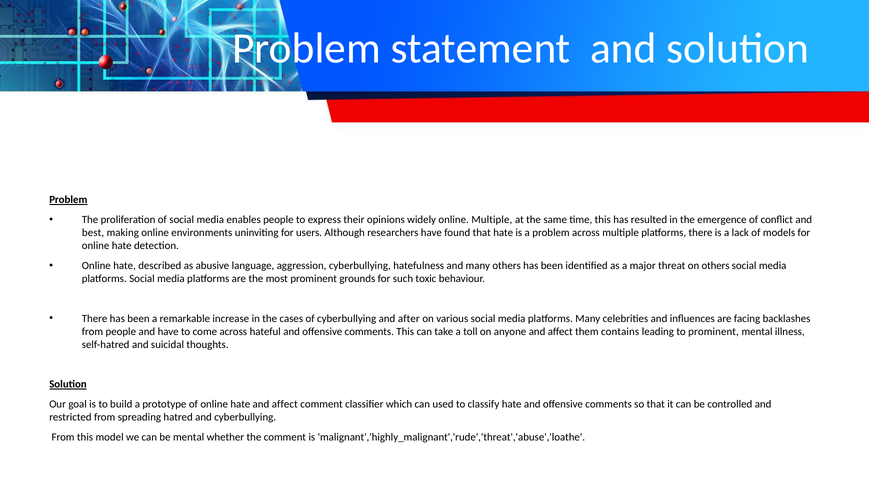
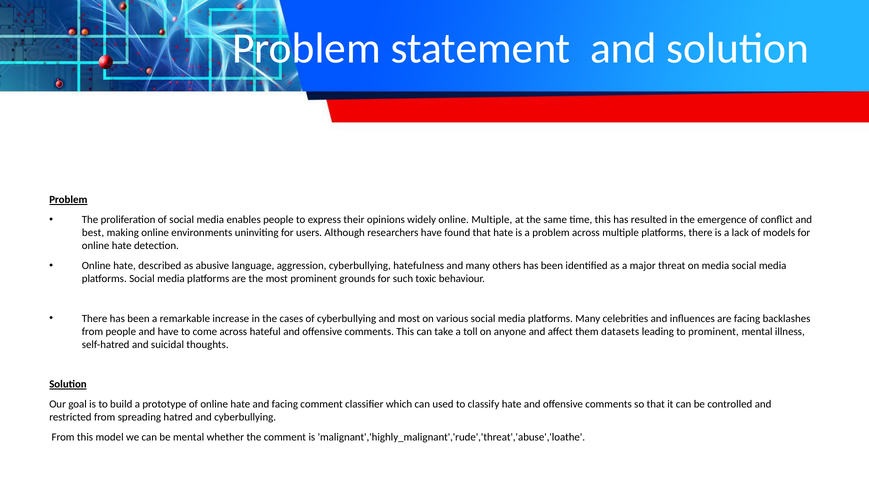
on others: others -> media
and after: after -> most
contains: contains -> datasets
hate and affect: affect -> facing
